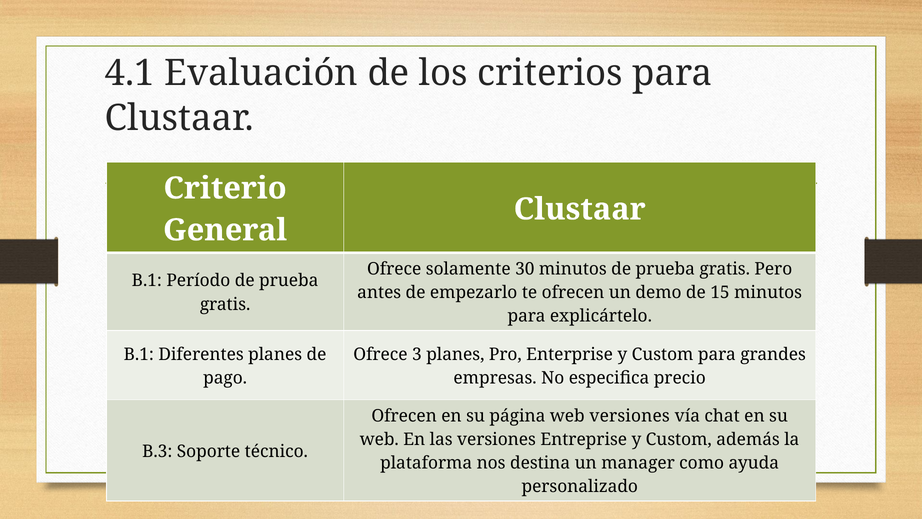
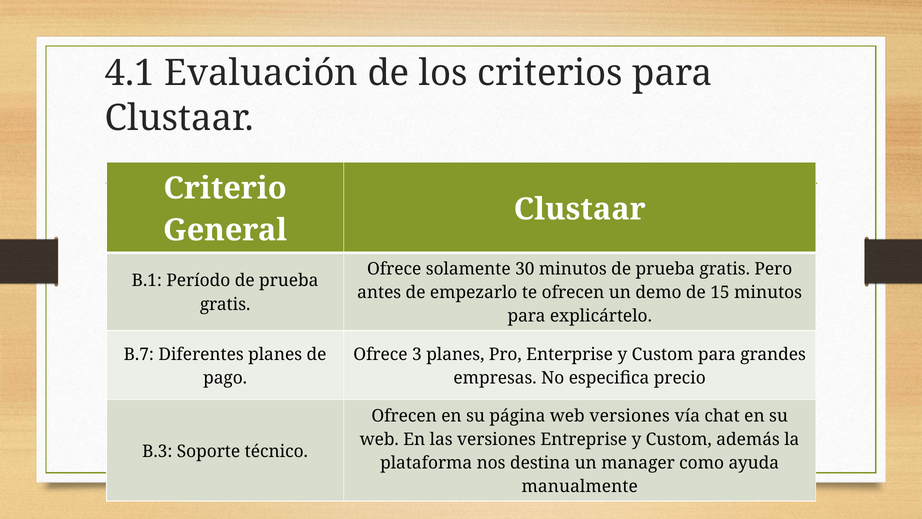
B.1 at (139, 354): B.1 -> B.7
personalizado: personalizado -> manualmente
